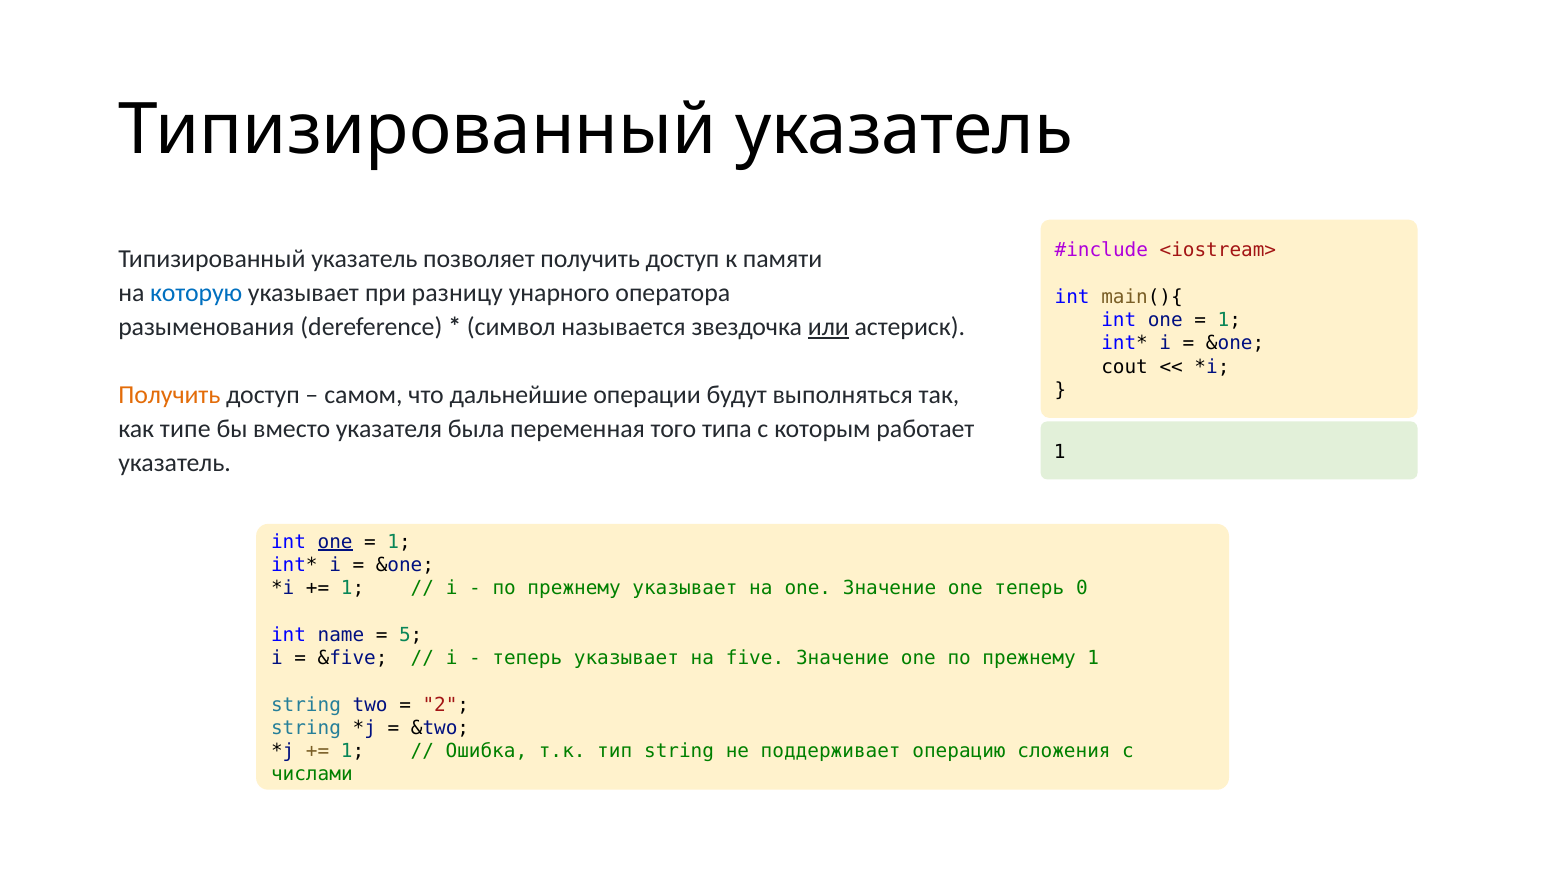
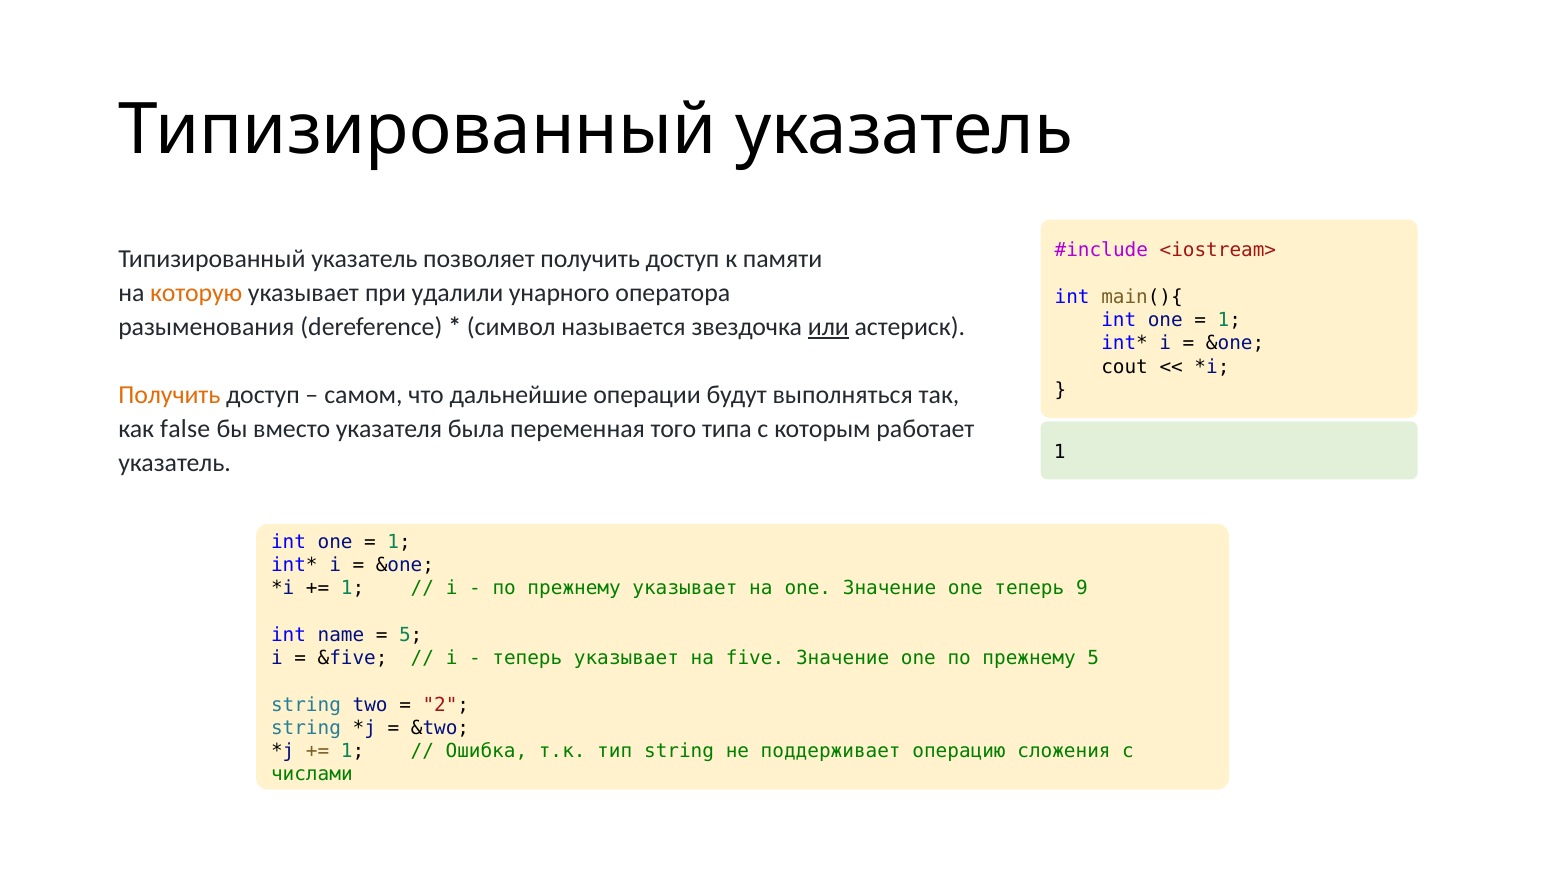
которую colour: blue -> orange
разницу: разницу -> удалили
типе: типе -> false
one at (335, 542) underline: present -> none
0: 0 -> 9
прежнему 1: 1 -> 5
